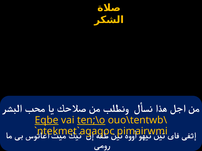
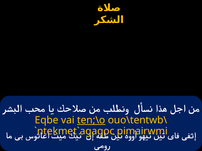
Eqbe underline: present -> none
